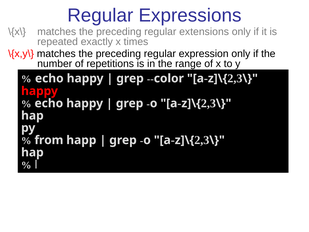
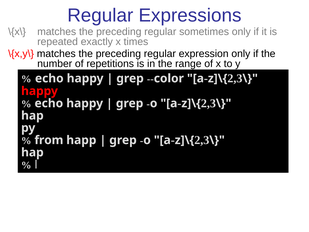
extensions: extensions -> sometimes
